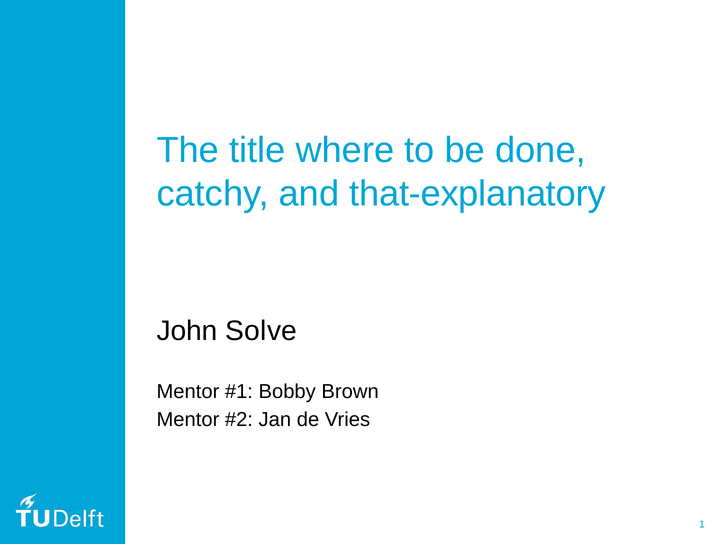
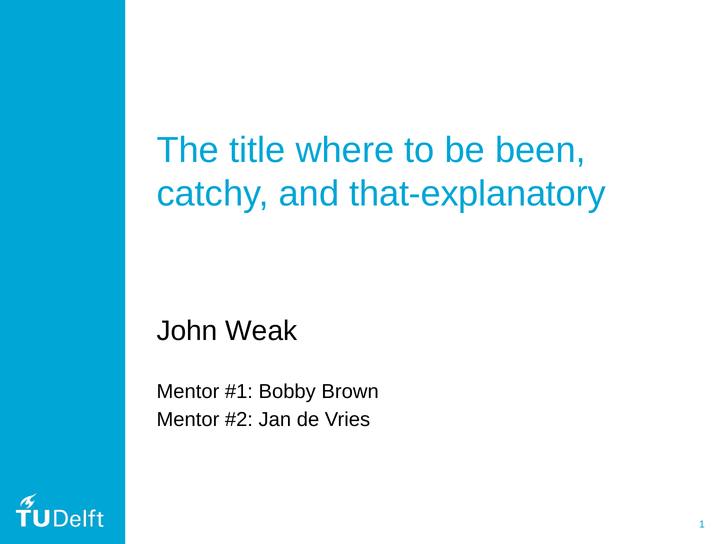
done: done -> been
Solve: Solve -> Weak
